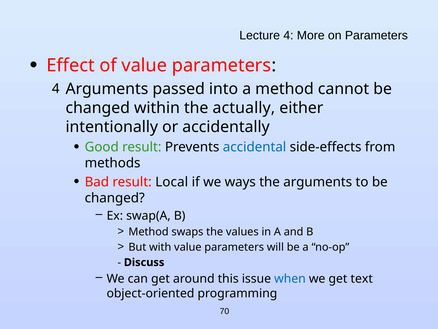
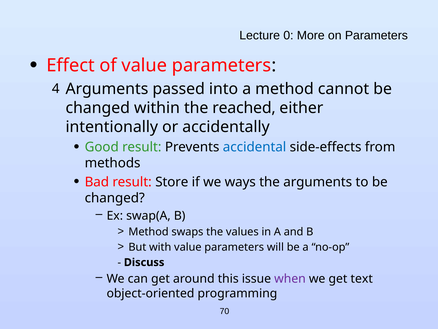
Lecture 4: 4 -> 0
actually: actually -> reached
Local: Local -> Store
when colour: blue -> purple
